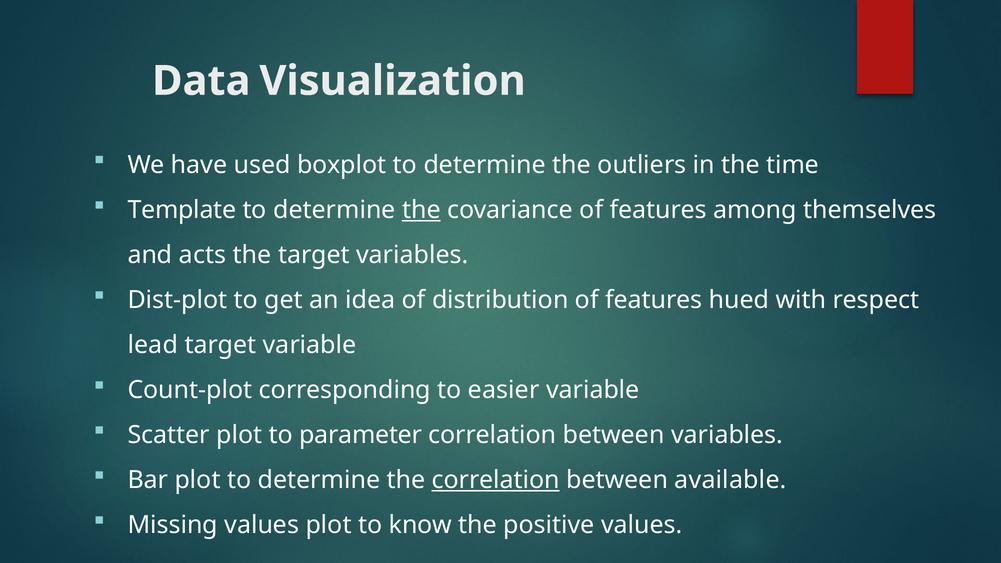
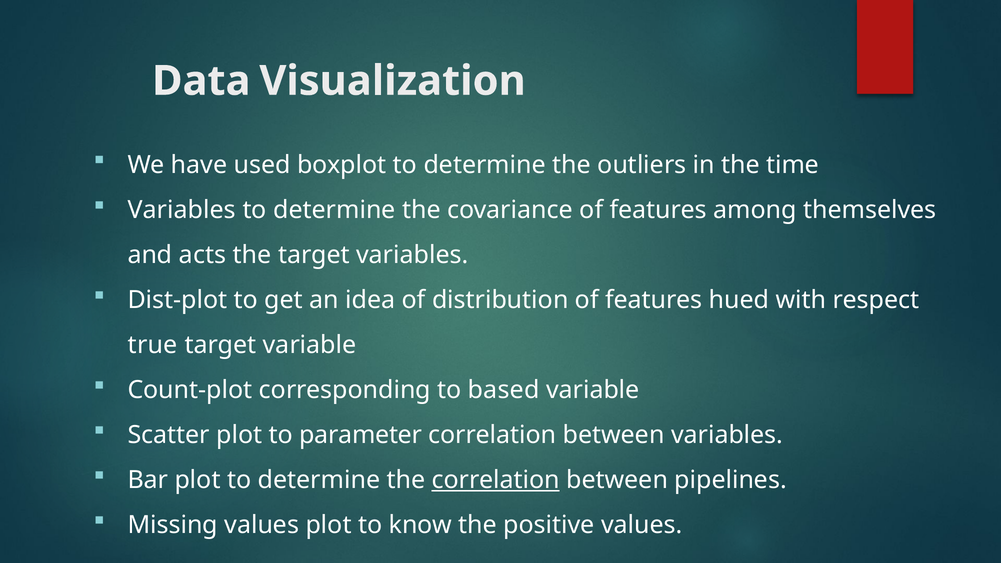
Template at (182, 210): Template -> Variables
the at (421, 210) underline: present -> none
lead: lead -> true
easier: easier -> based
available: available -> pipelines
